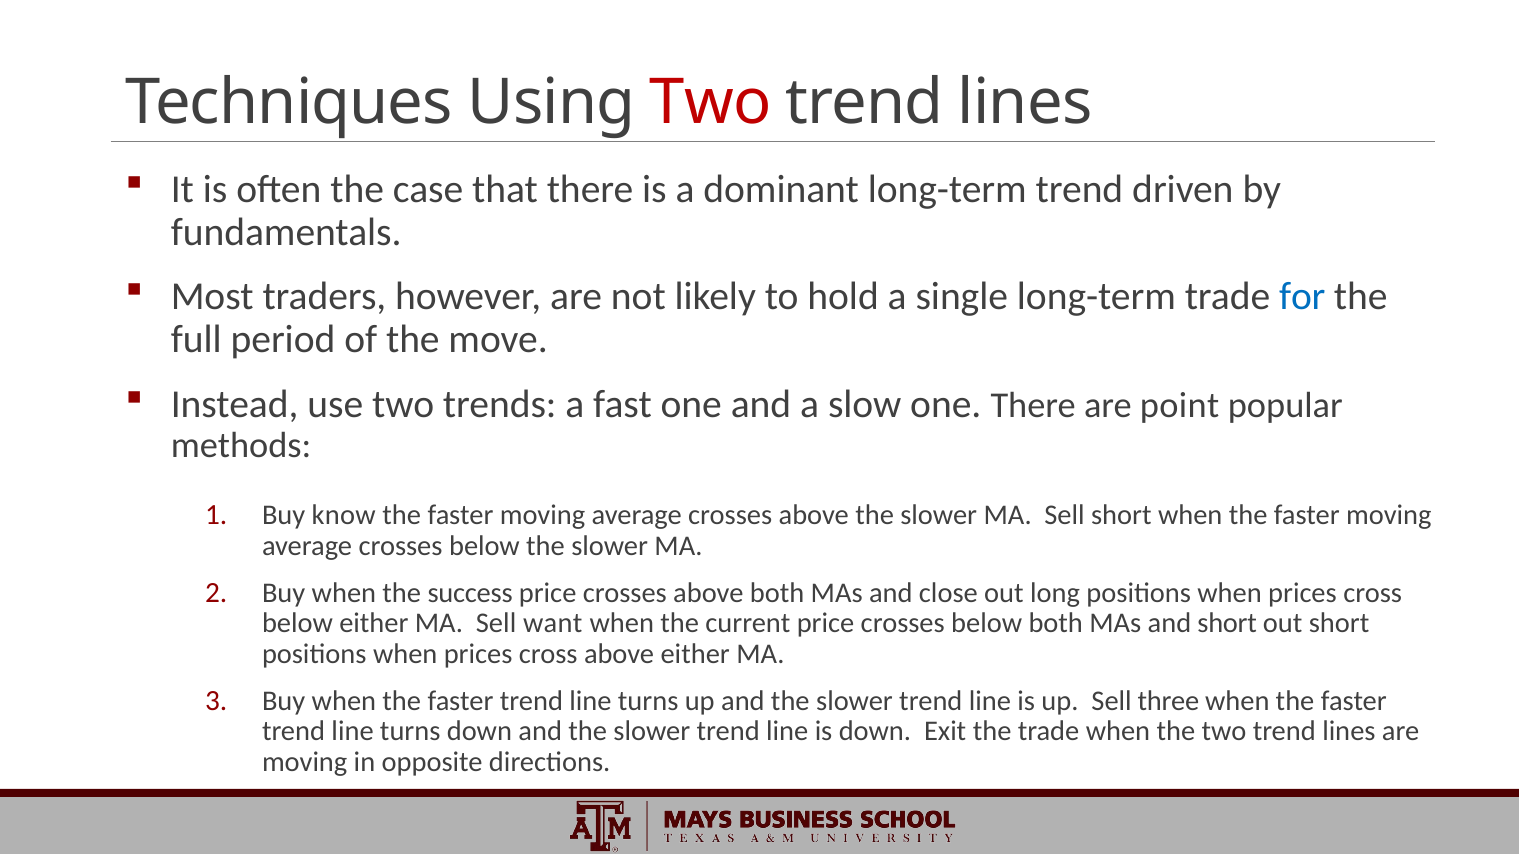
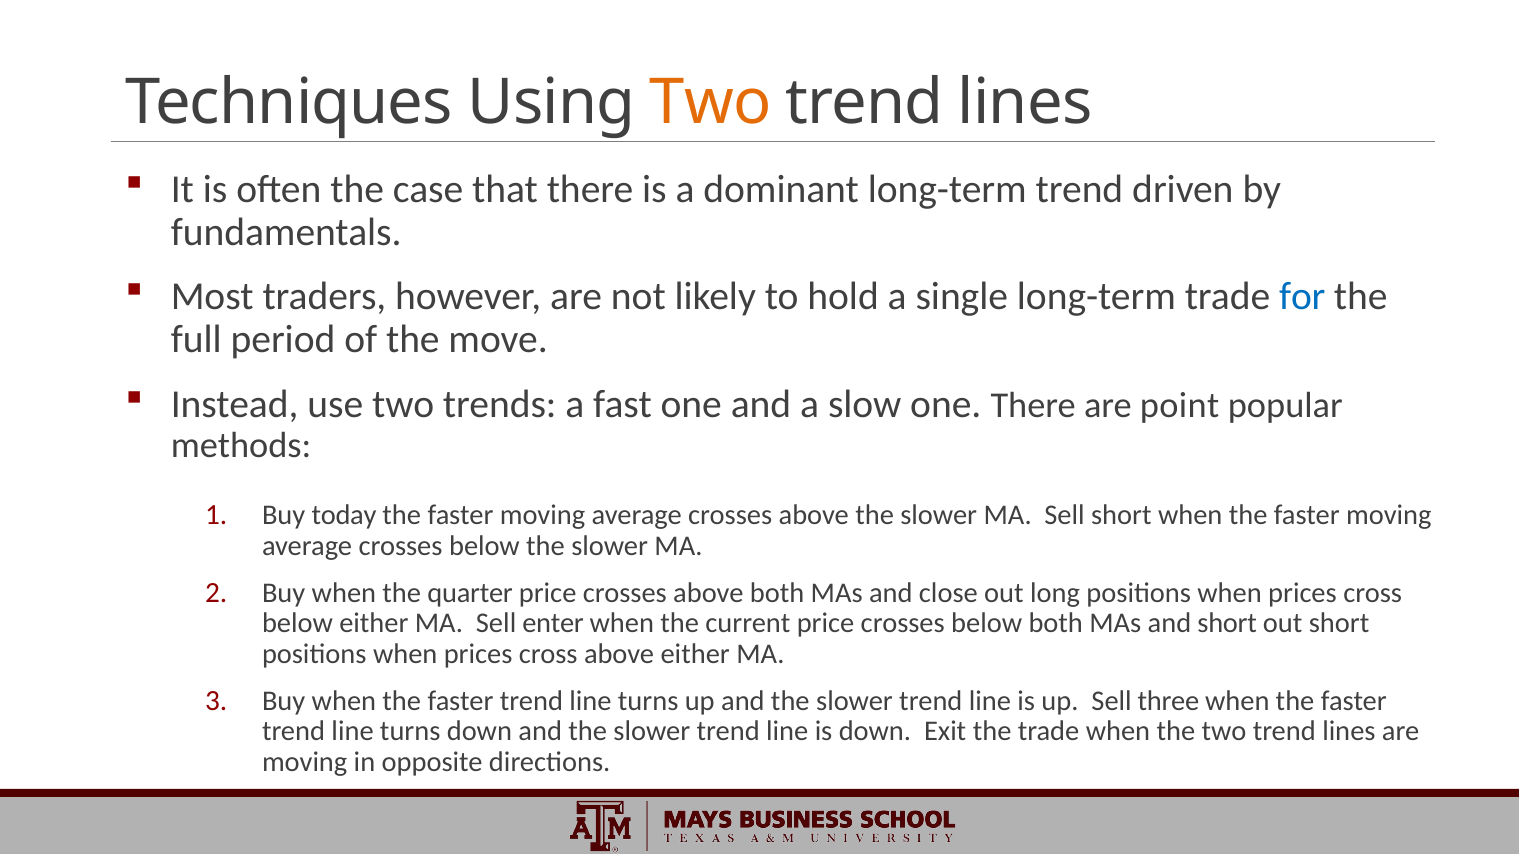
Two at (711, 103) colour: red -> orange
know: know -> today
success: success -> quarter
want: want -> enter
